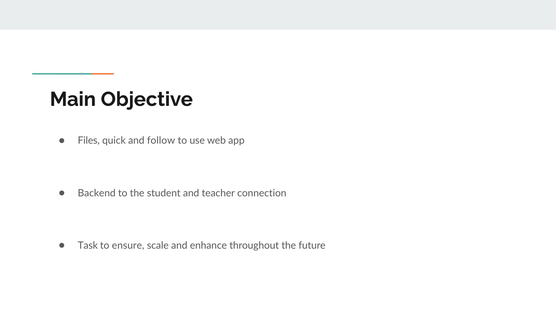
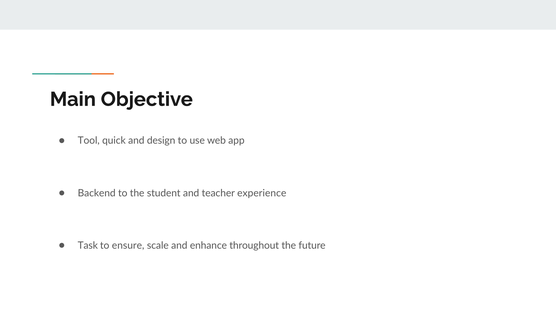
Files: Files -> Tool
follow: follow -> design
connection: connection -> experience
